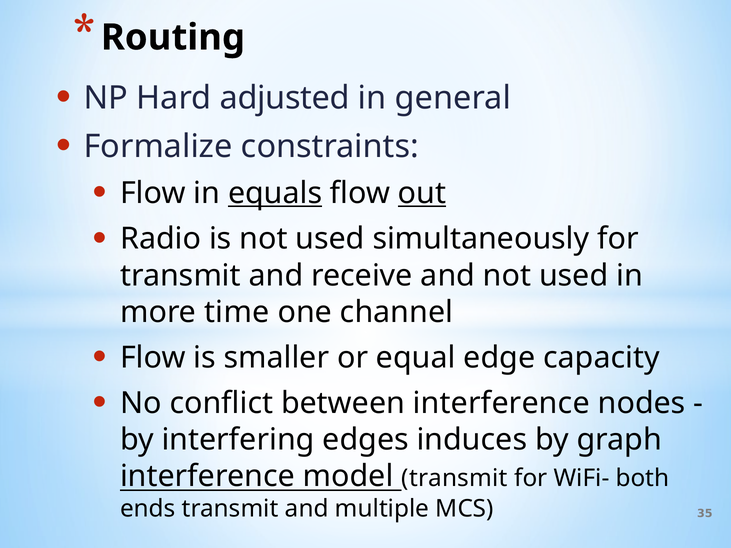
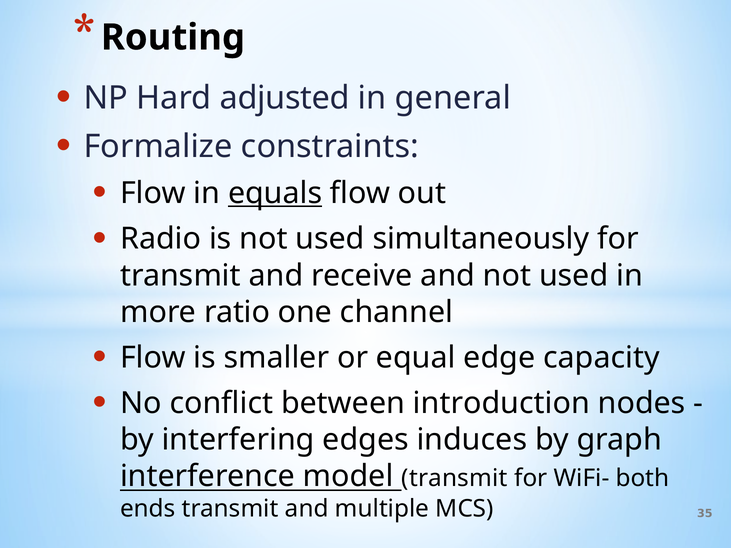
out underline: present -> none
time: time -> ratio
between interference: interference -> introduction
